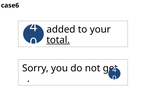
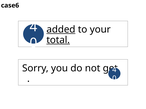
added underline: none -> present
